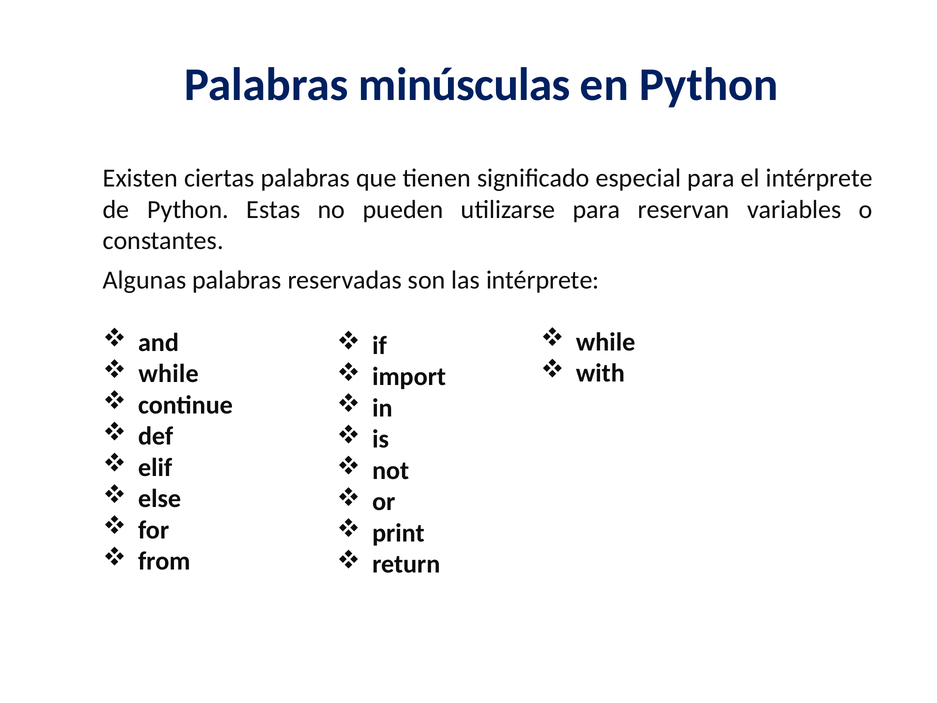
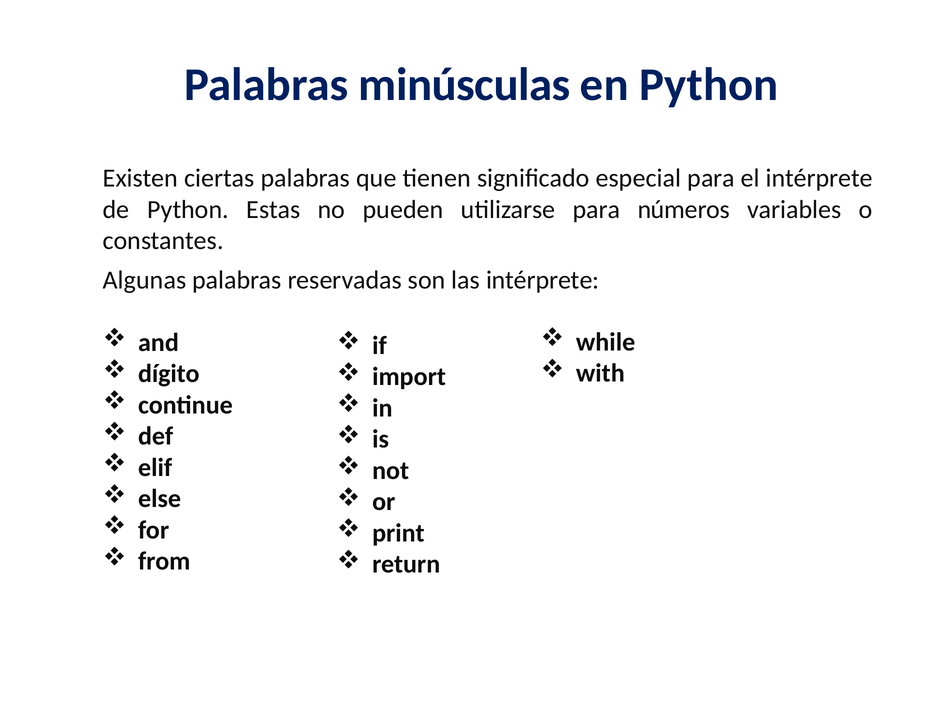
reservan: reservan -> números
while at (169, 374): while -> dígito
